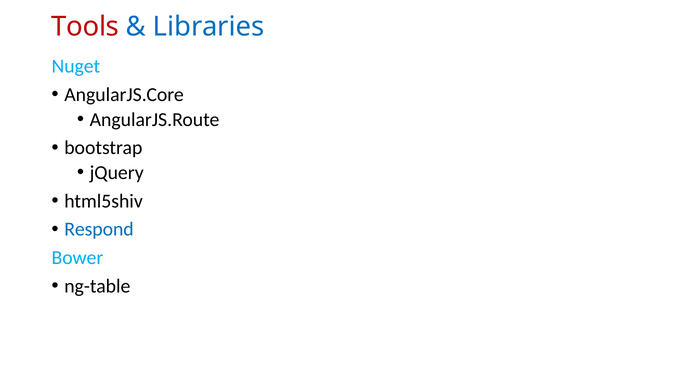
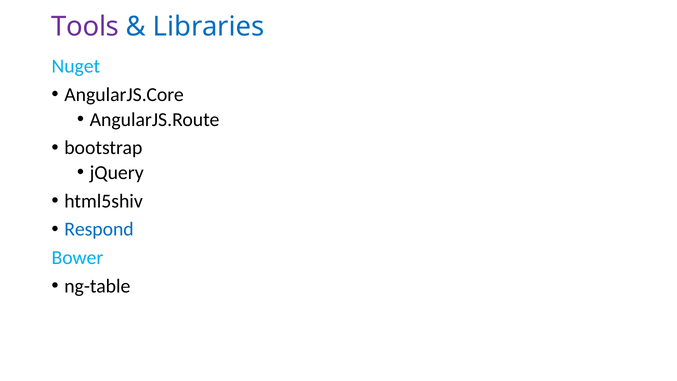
Tools colour: red -> purple
